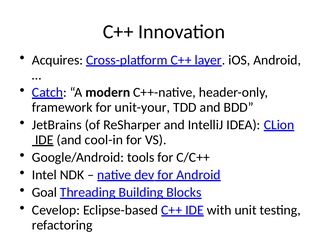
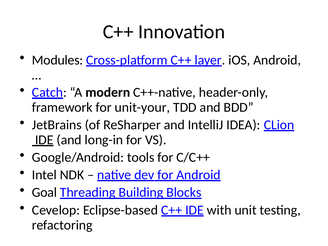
Acquires: Acquires -> Modules
cool-in: cool-in -> long-in
